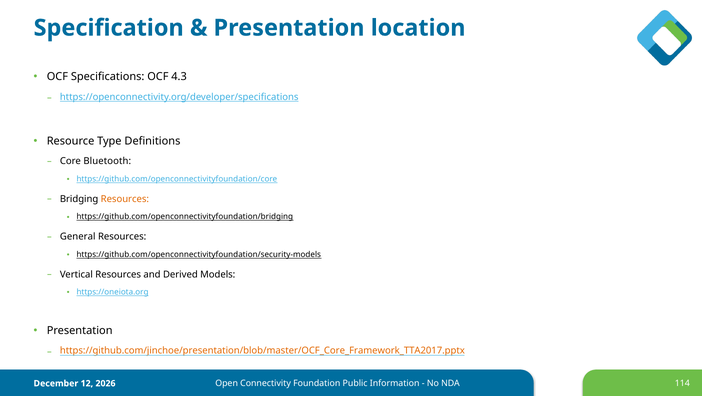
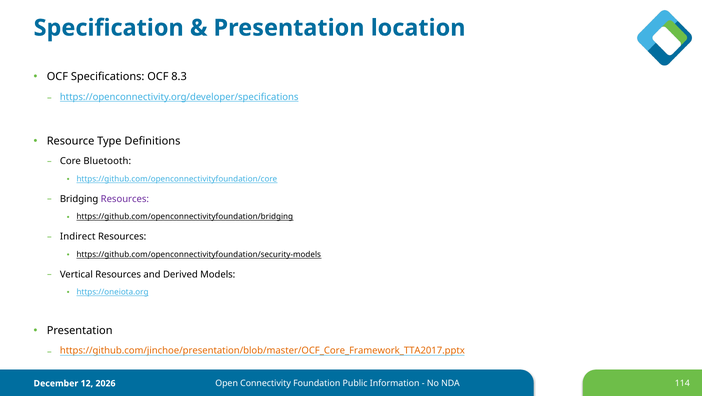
4.3: 4.3 -> 8.3
Resources at (125, 199) colour: orange -> purple
General: General -> Indirect
